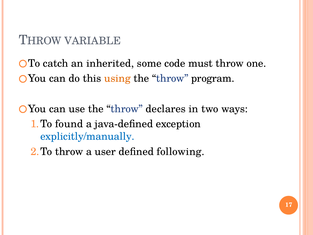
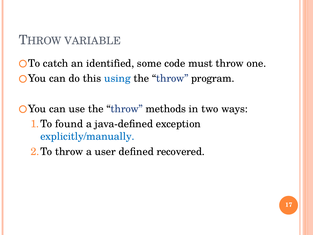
inherited: inherited -> identified
using colour: orange -> blue
declares: declares -> methods
following: following -> recovered
